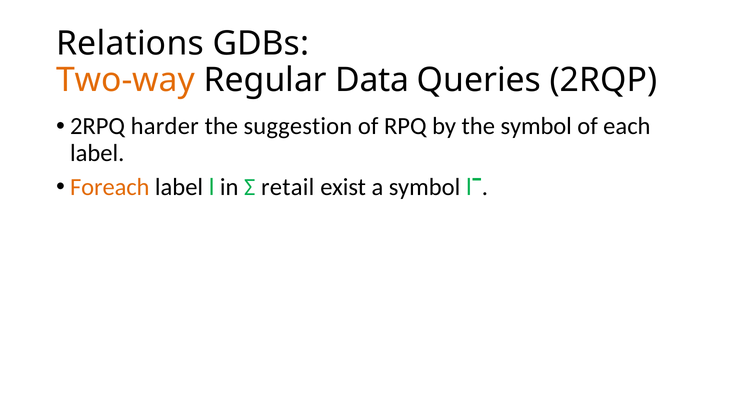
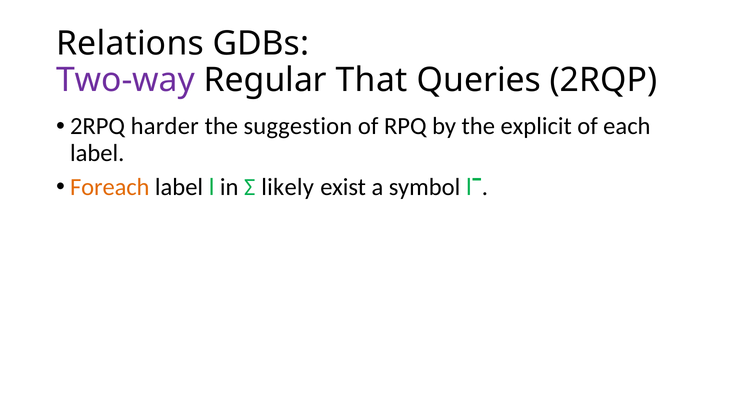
Two-way colour: orange -> purple
Data: Data -> That
the symbol: symbol -> explicit
retail: retail -> likely
